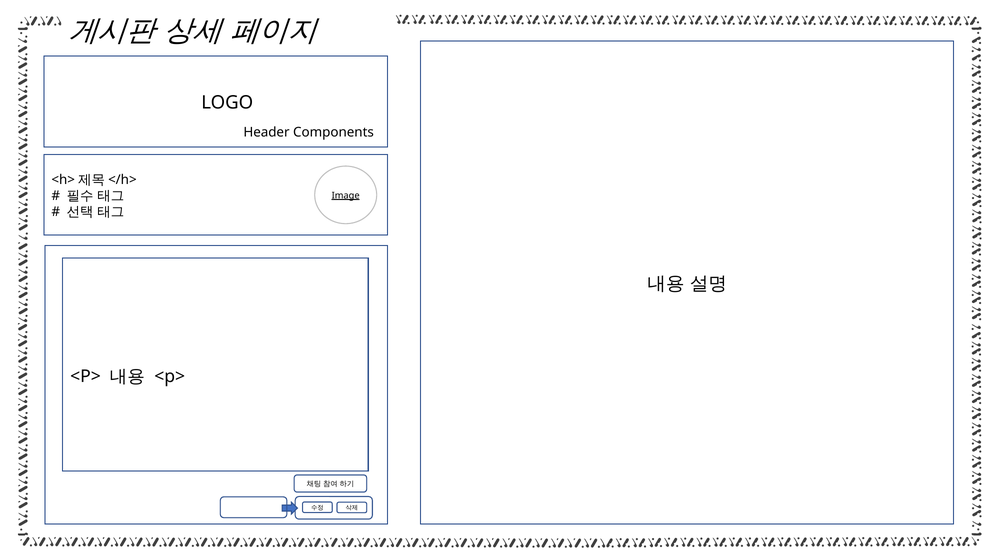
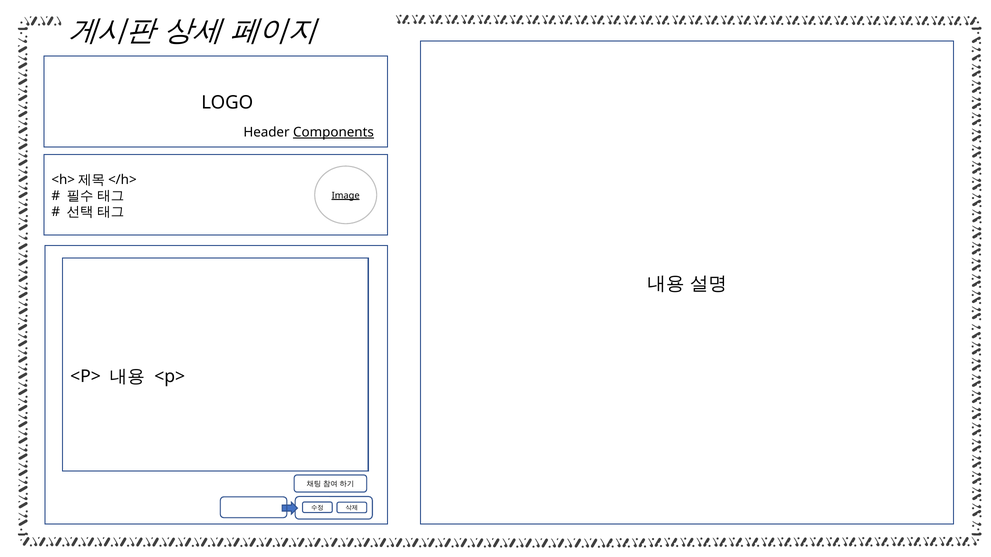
Components underline: none -> present
